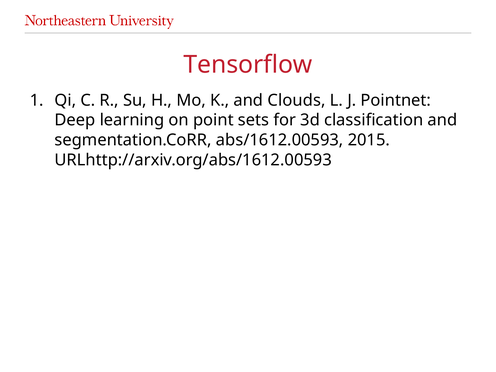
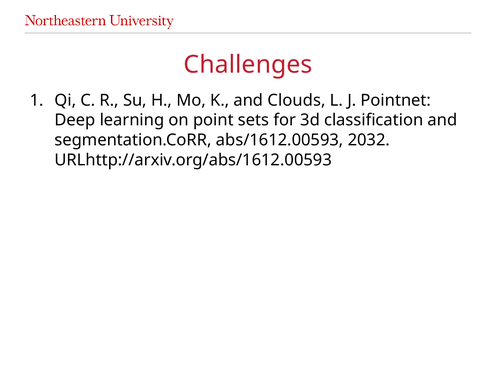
Tensorflow: Tensorflow -> Challenges
2015: 2015 -> 2032
